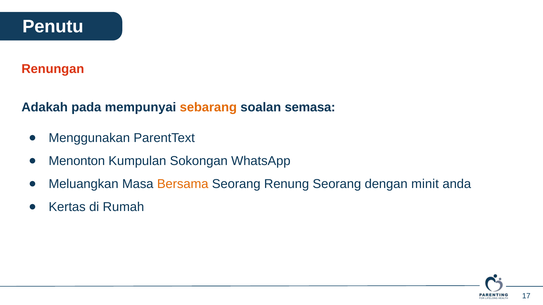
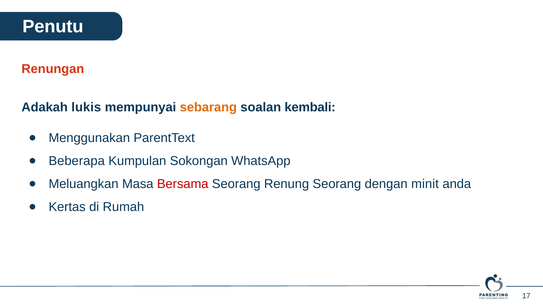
pada: pada -> lukis
semasa: semasa -> kembali
Menonton: Menonton -> Beberapa
Bersama colour: orange -> red
